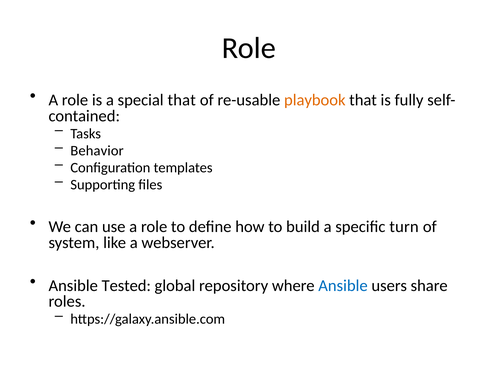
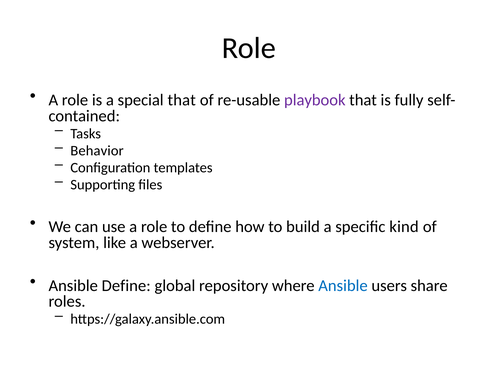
playbook colour: orange -> purple
turn: turn -> kind
Ansible Tested: Tested -> Define
